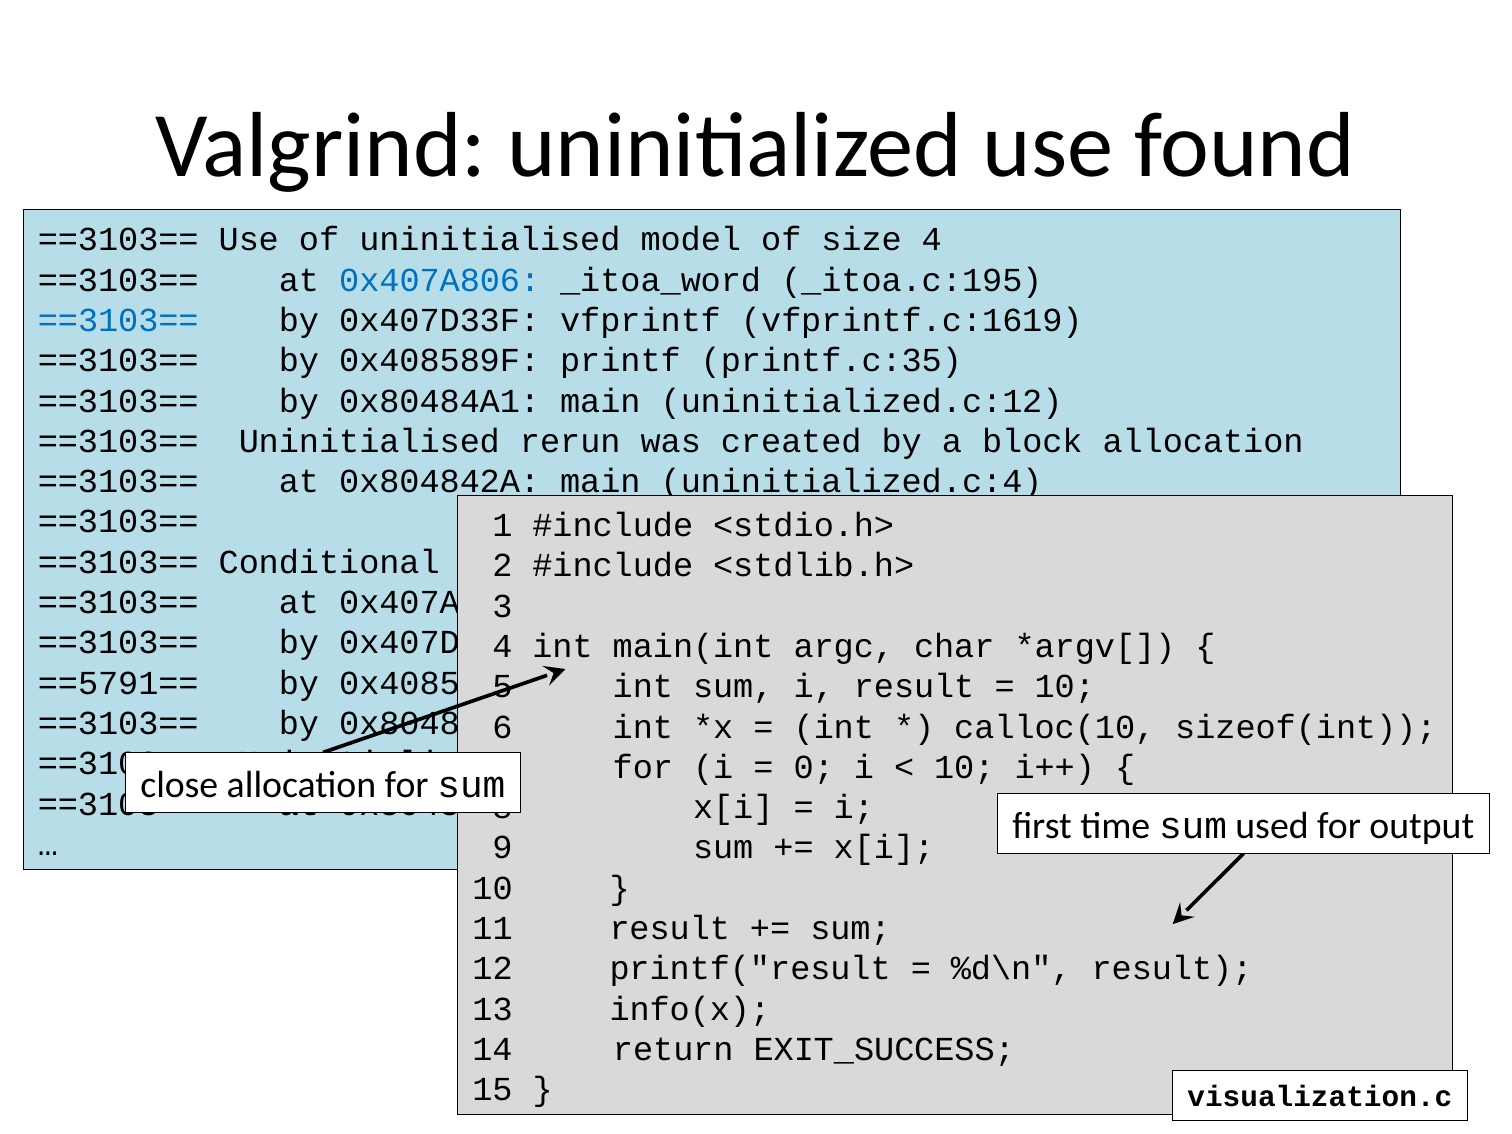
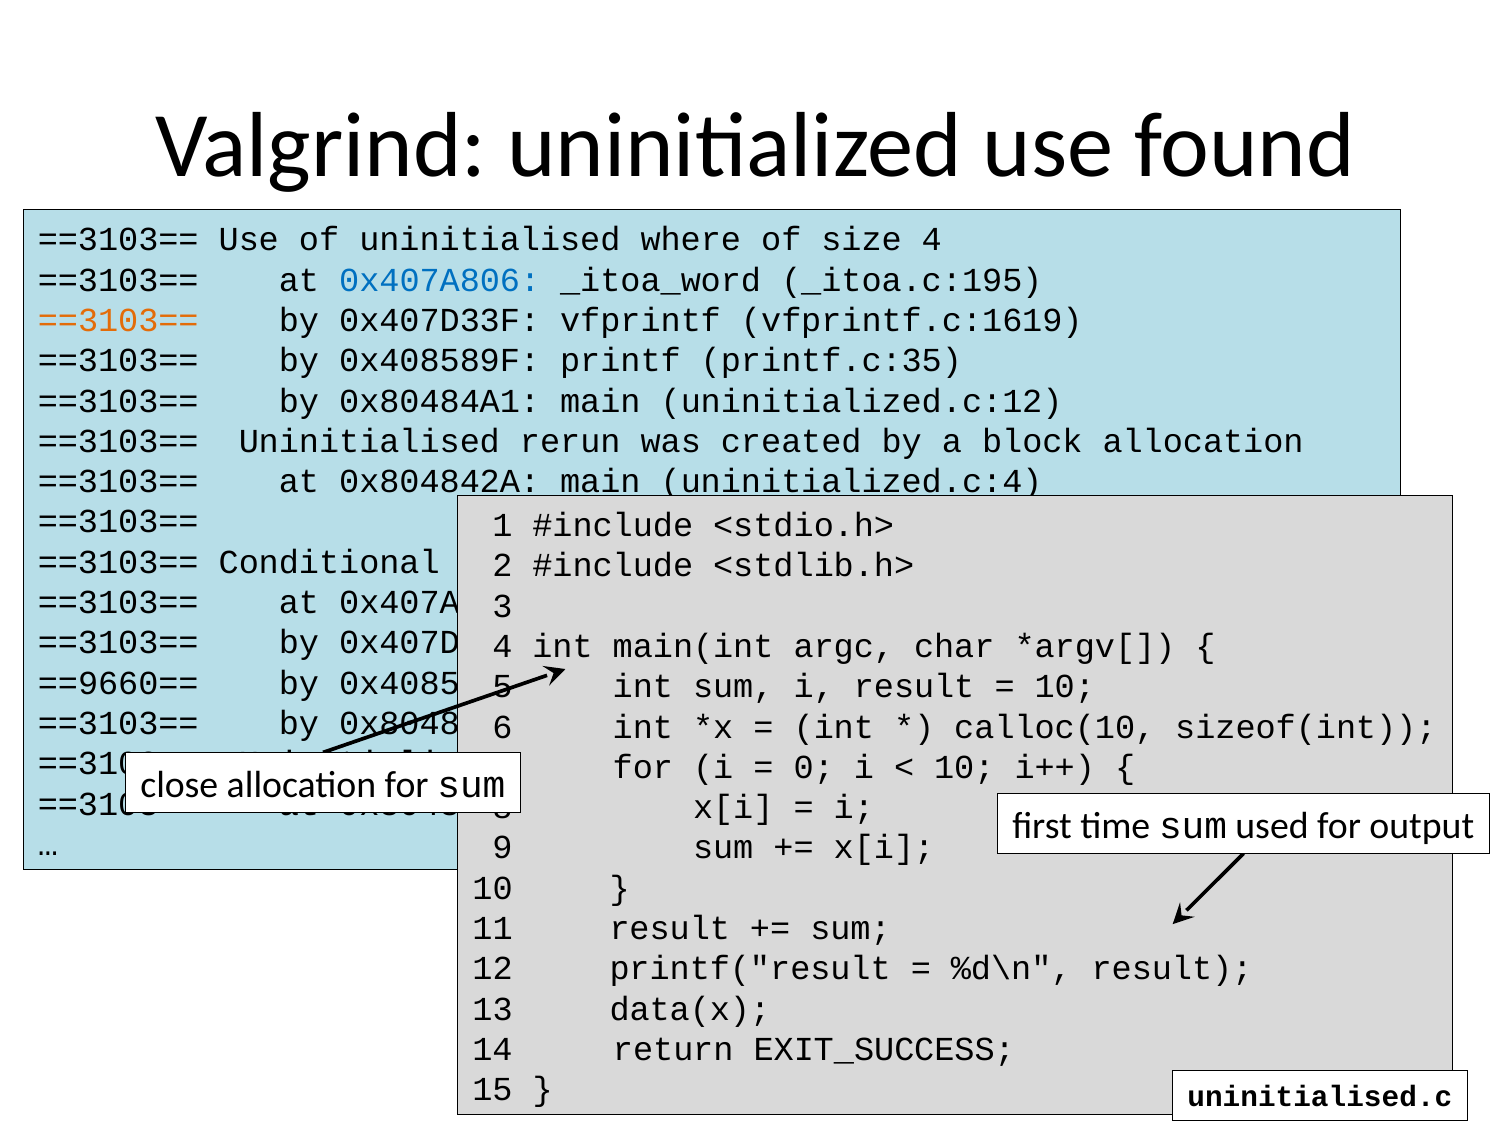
model: model -> where
==3103== at (118, 320) colour: blue -> orange
==5791==: ==5791== -> ==9660==
info(x: info(x -> data(x
visualization.c: visualization.c -> uninitialised.c
